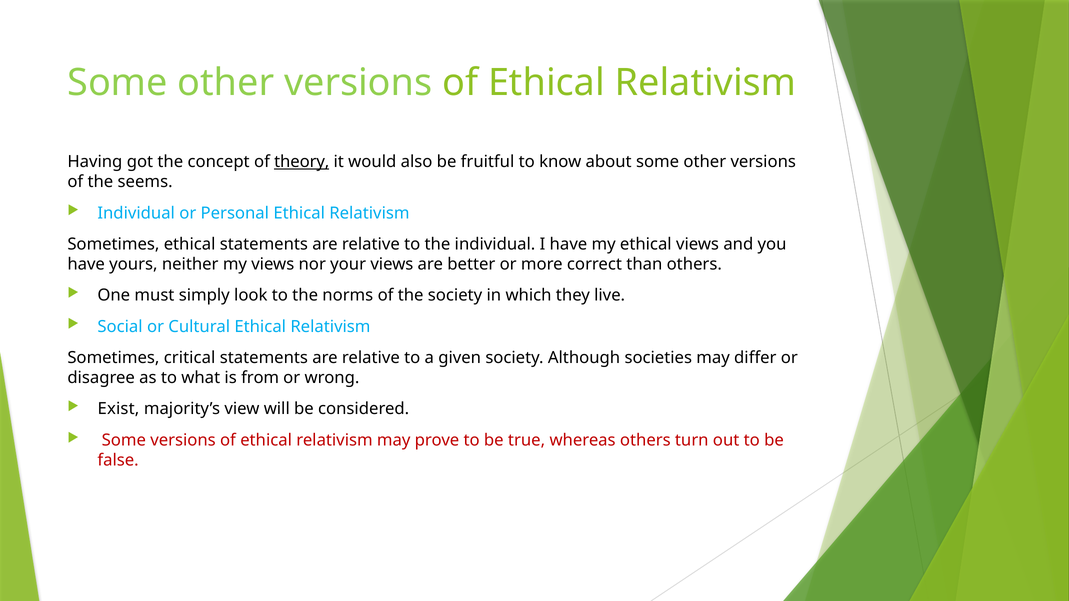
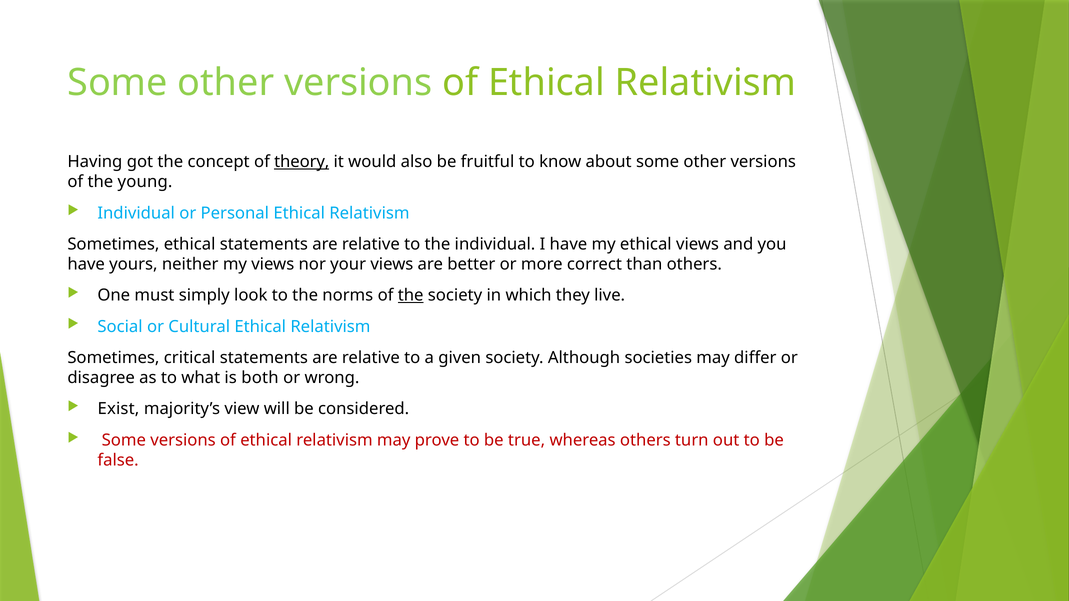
seems: seems -> young
the at (411, 296) underline: none -> present
from: from -> both
